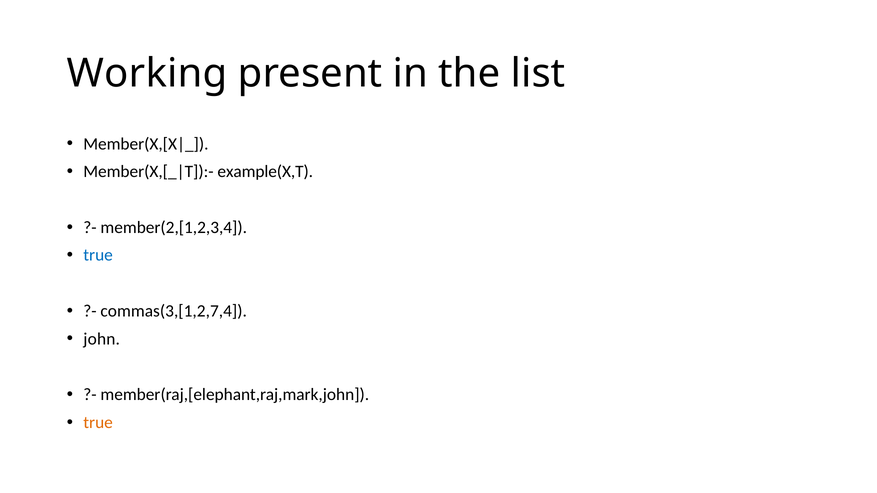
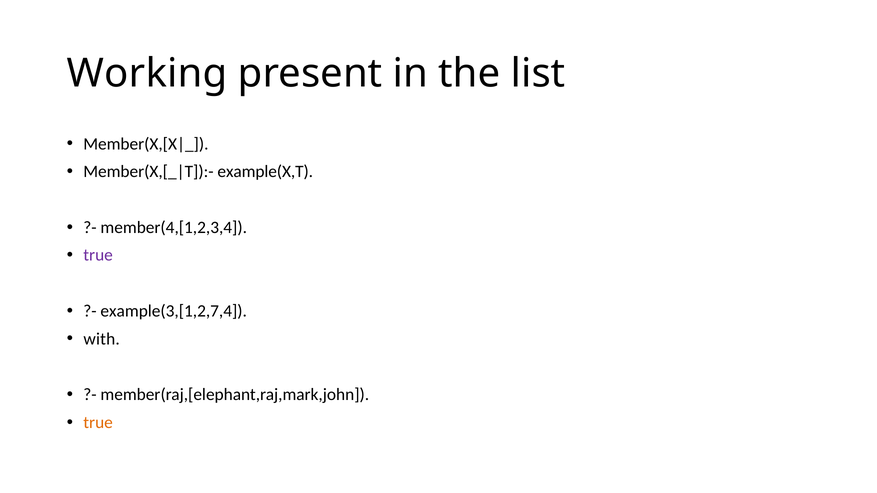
member(2,[1,2,3,4: member(2,[1,2,3,4 -> member(4,[1,2,3,4
true at (98, 255) colour: blue -> purple
commas(3,[1,2,7,4: commas(3,[1,2,7,4 -> example(3,[1,2,7,4
john: john -> with
